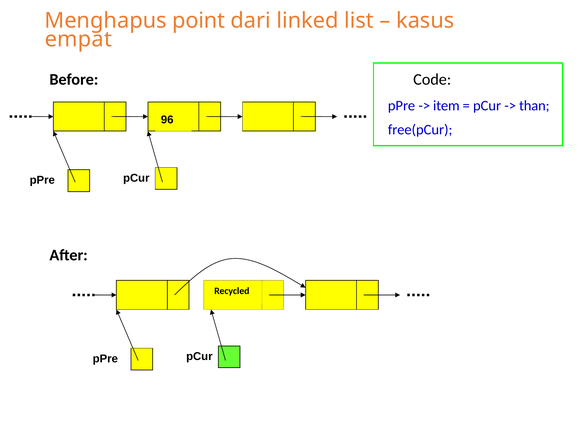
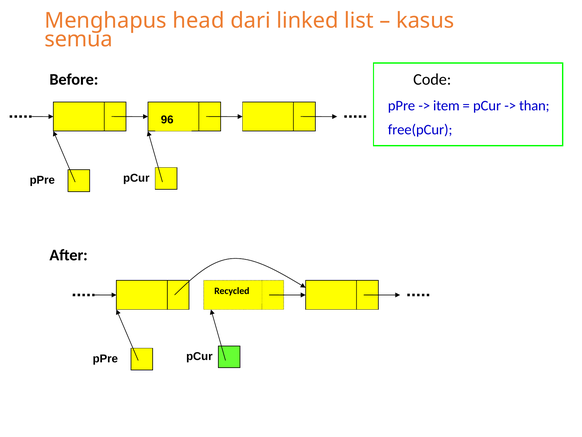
point: point -> head
empat: empat -> semua
